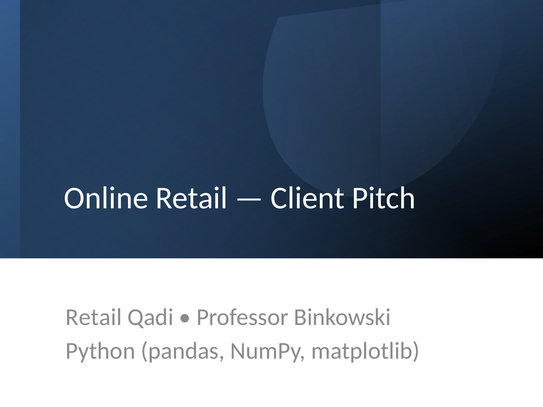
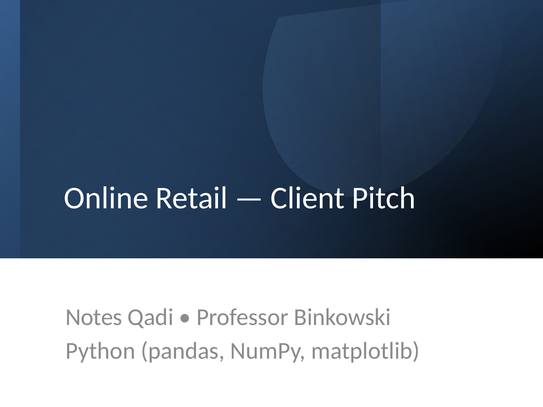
Retail at (94, 317): Retail -> Notes
